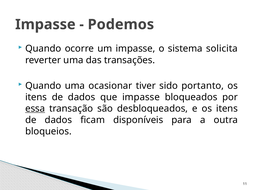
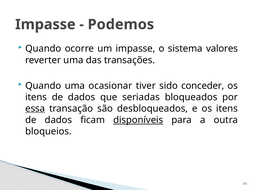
solicita: solicita -> valores
portanto: portanto -> conceder
que impasse: impasse -> seriadas
disponíveis underline: none -> present
